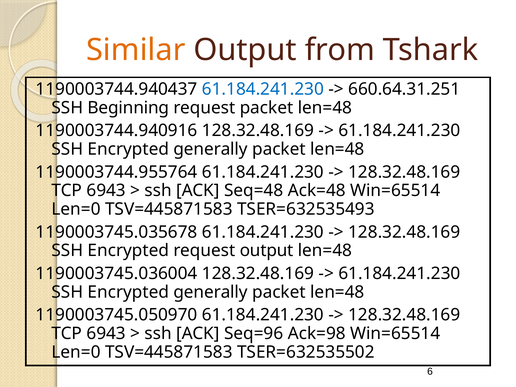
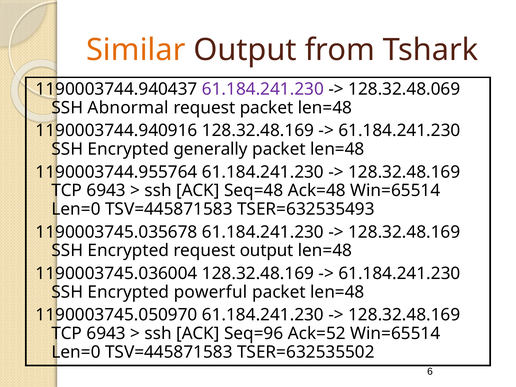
61.184.241.230 at (263, 89) colour: blue -> purple
660.64.31.251: 660.64.31.251 -> 128.32.48.069
Beginning: Beginning -> Abnormal
generally at (211, 292): generally -> powerful
Ack=98: Ack=98 -> Ack=52
